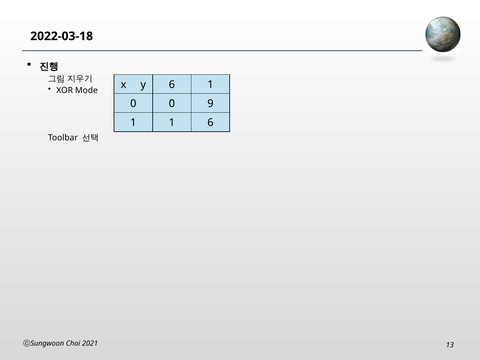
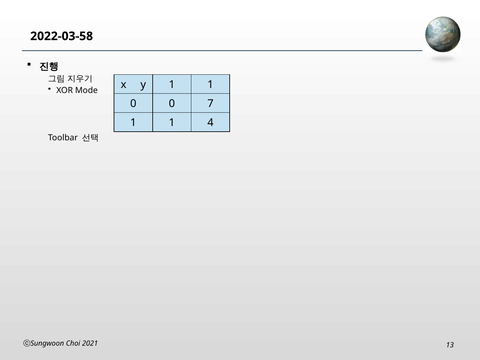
2022-03-18: 2022-03-18 -> 2022-03-58
y 6: 6 -> 1
9: 9 -> 7
1 6: 6 -> 4
